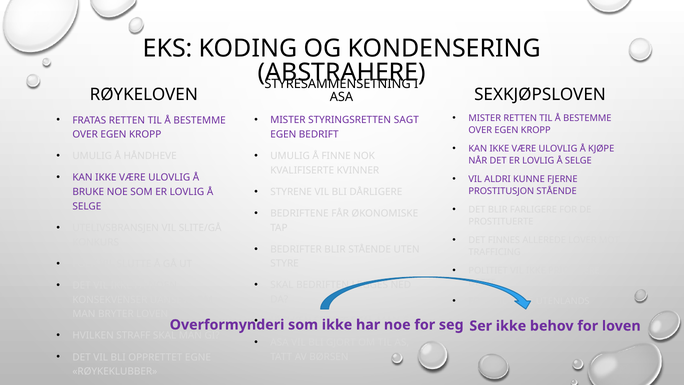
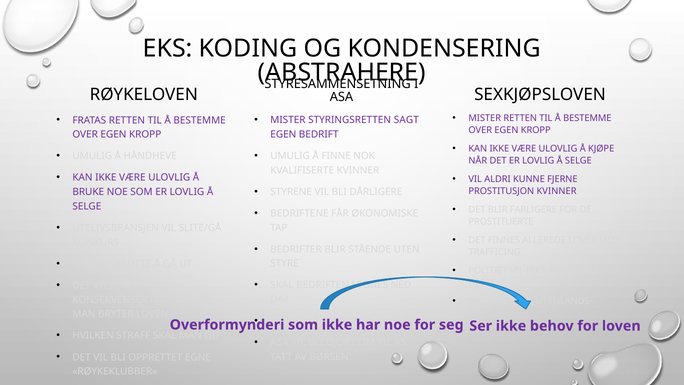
PROSTITUSJON STÅENDE: STÅENDE -> KVINNER
